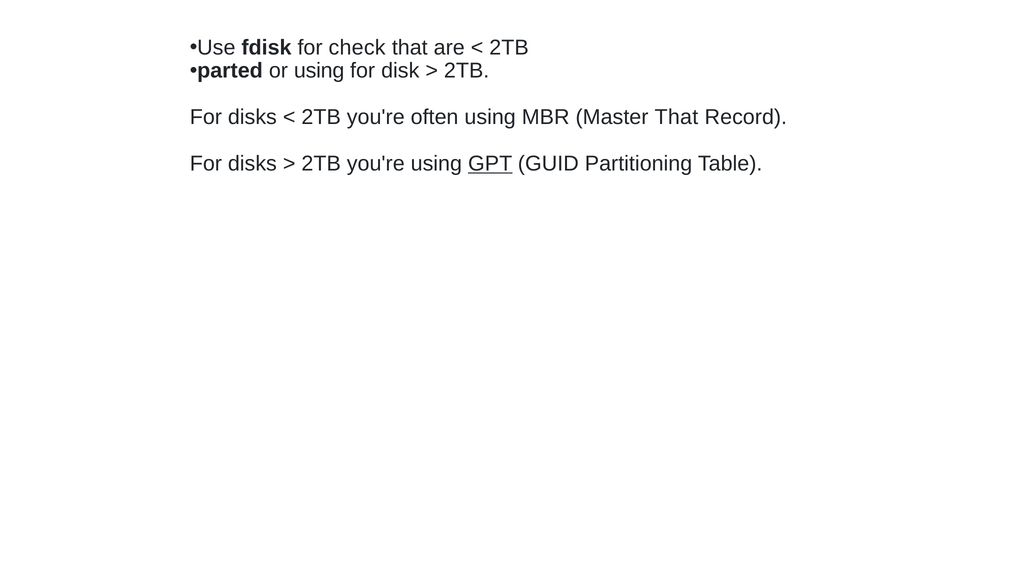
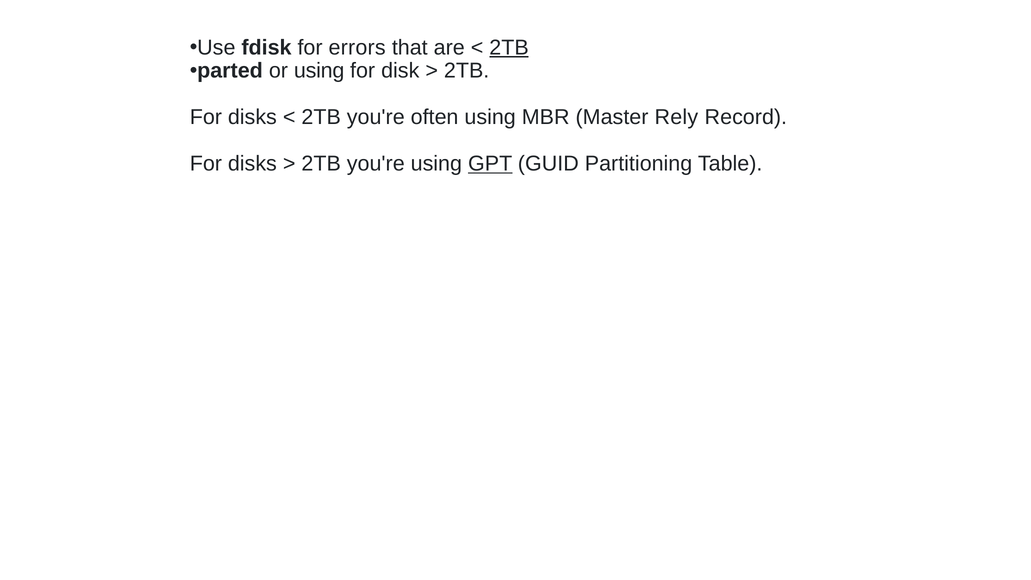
check: check -> errors
2TB at (509, 48) underline: none -> present
Master That: That -> Rely
